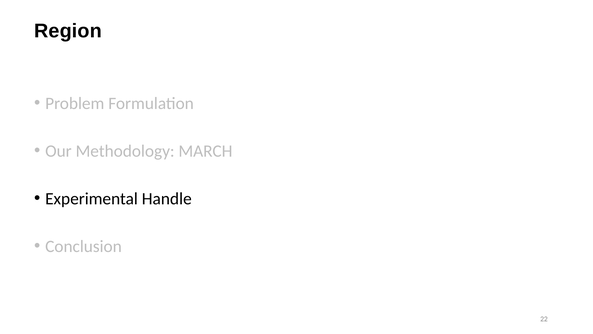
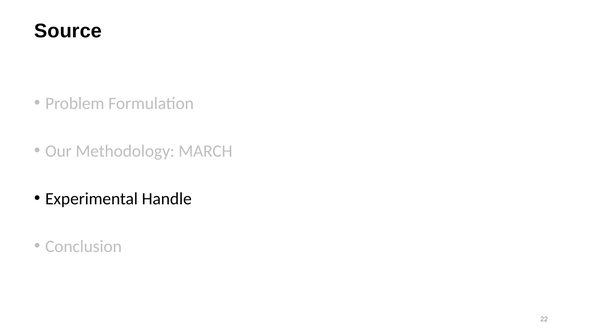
Region: Region -> Source
